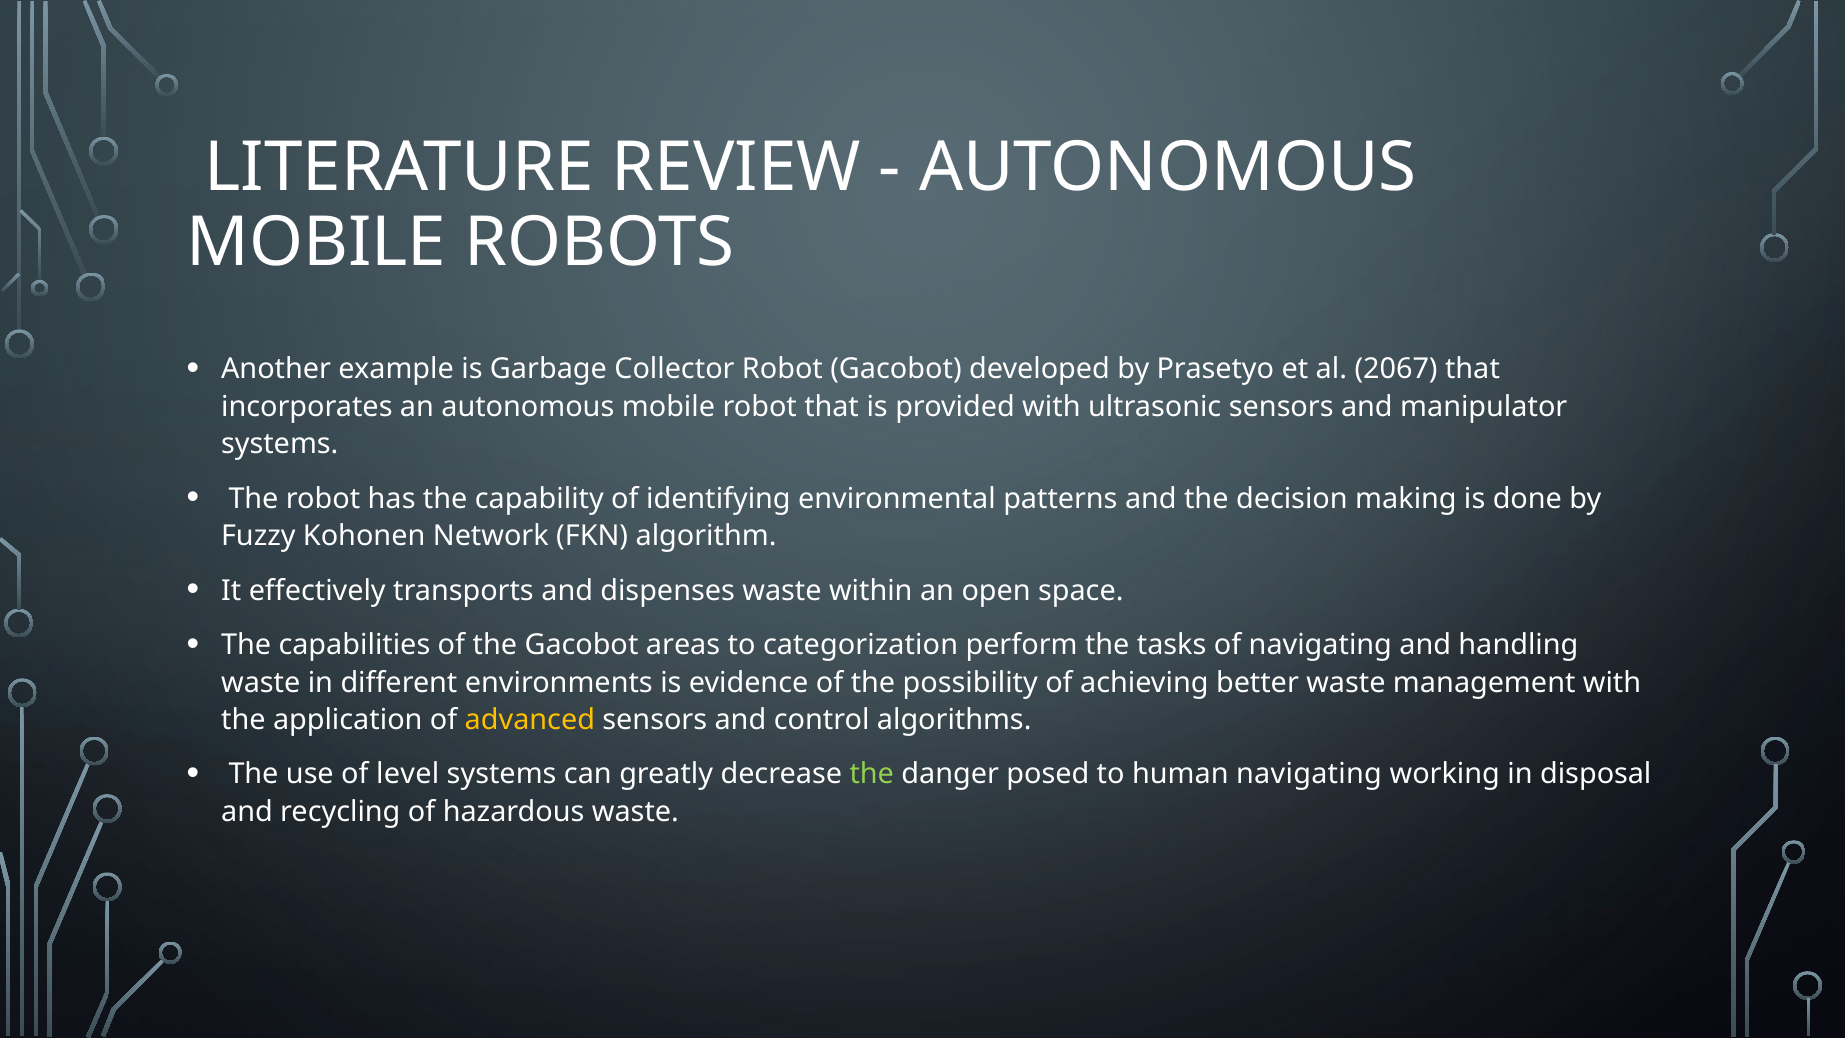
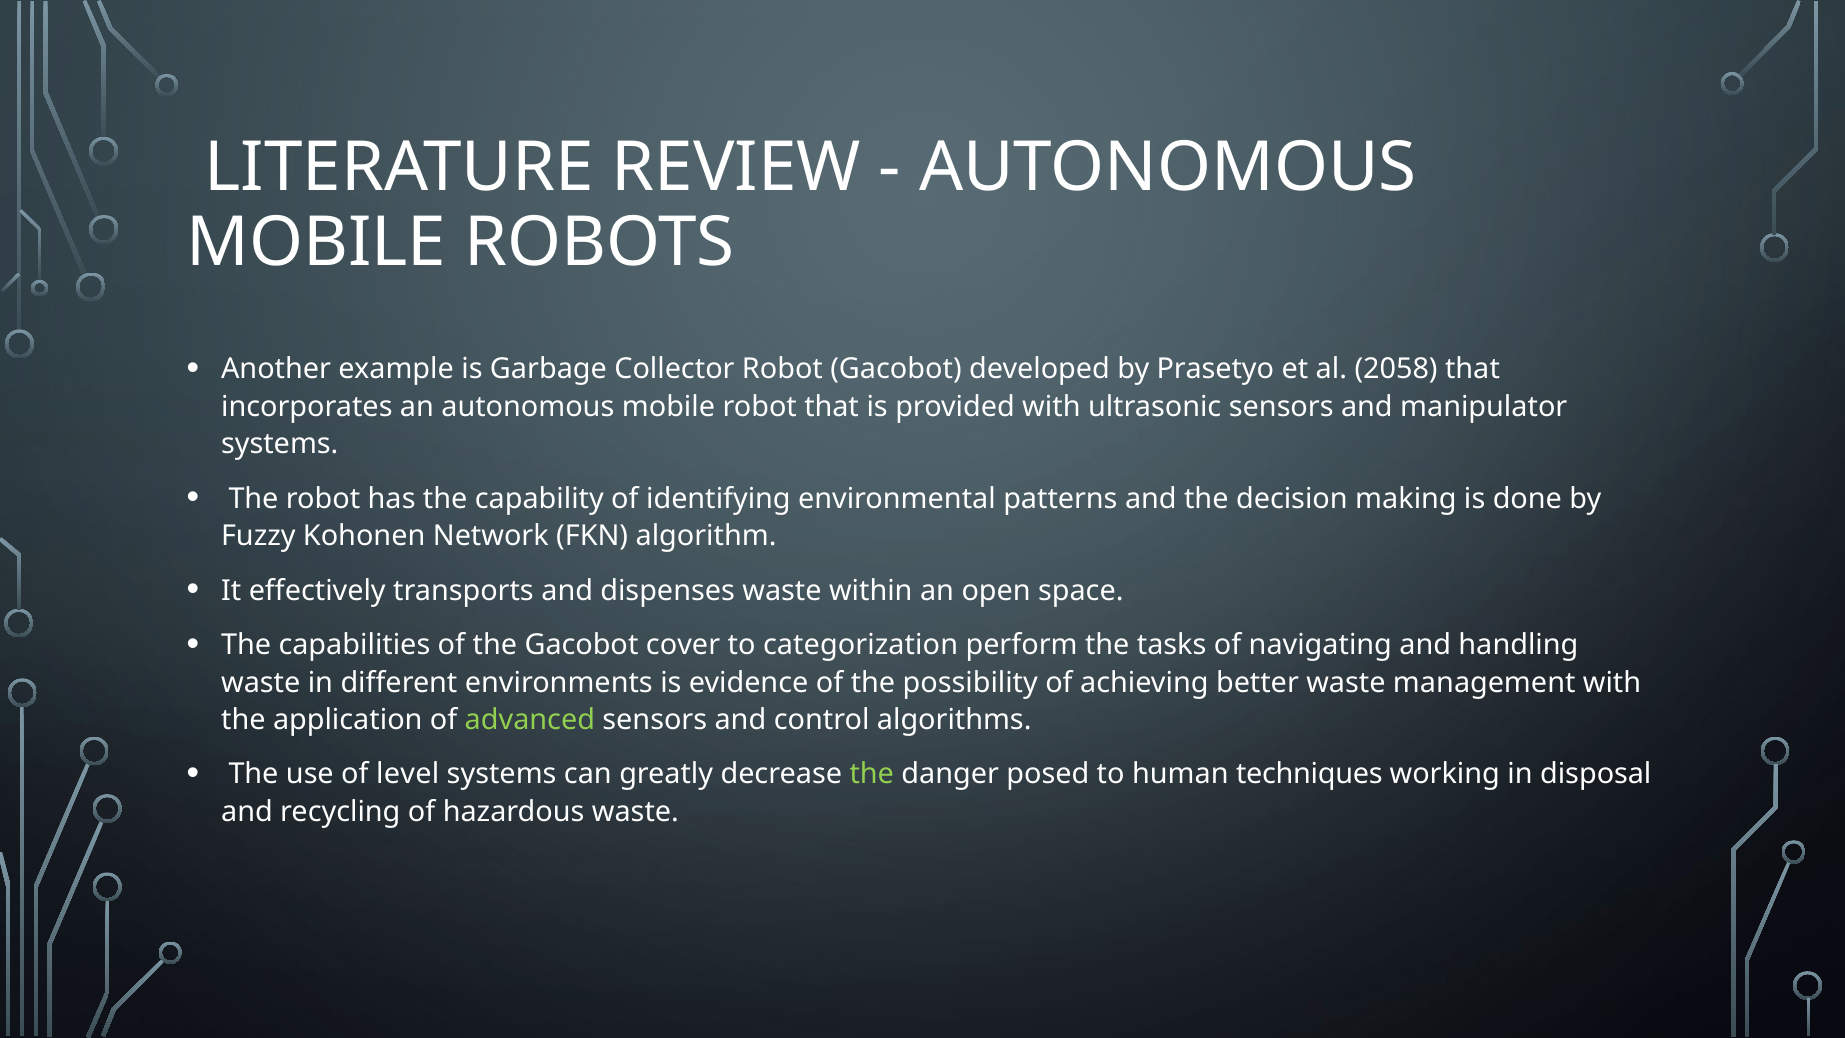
2067: 2067 -> 2058
areas: areas -> cover
advanced colour: yellow -> light green
human navigating: navigating -> techniques
